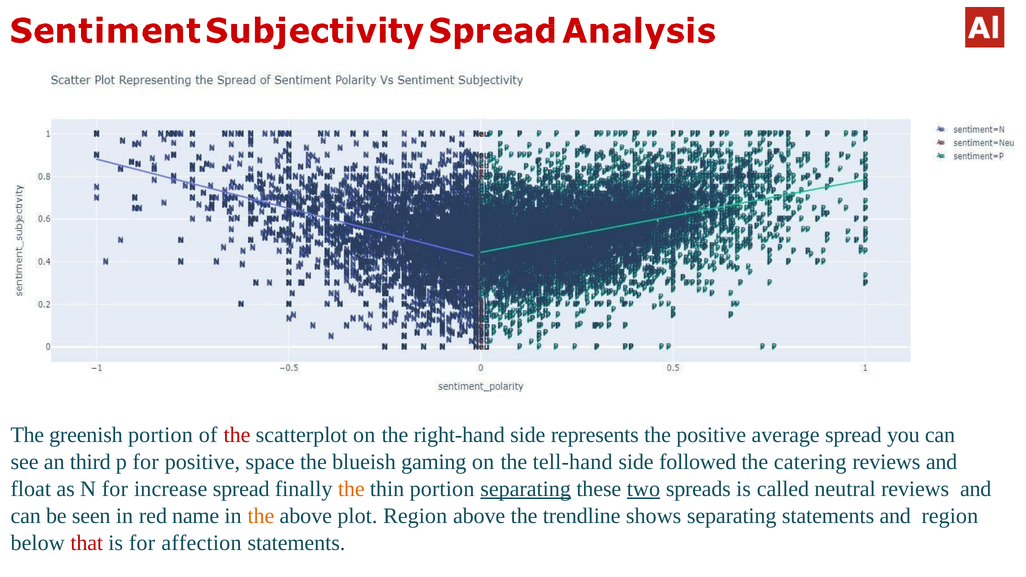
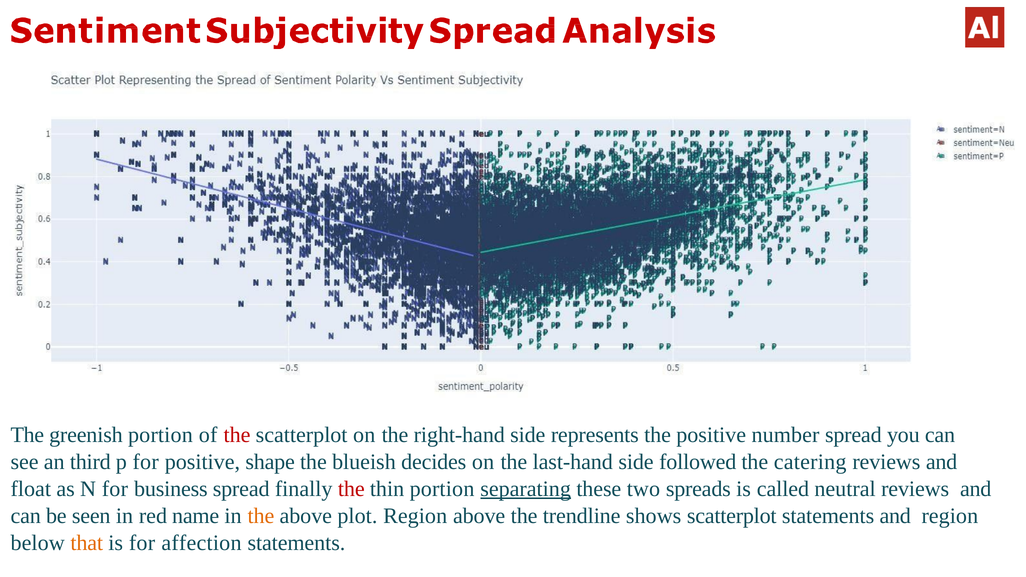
average: average -> number
space: space -> shape
gaming: gaming -> decides
tell-hand: tell-hand -> last-hand
increase: increase -> business
the at (351, 489) colour: orange -> red
two underline: present -> none
shows separating: separating -> scatterplot
that colour: red -> orange
